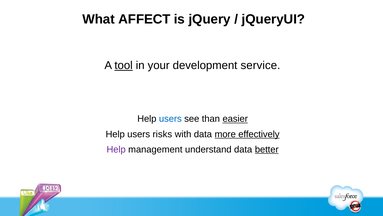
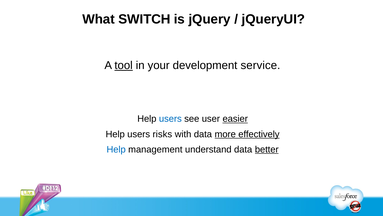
AFFECT: AFFECT -> SWITCH
than: than -> user
Help at (116, 149) colour: purple -> blue
